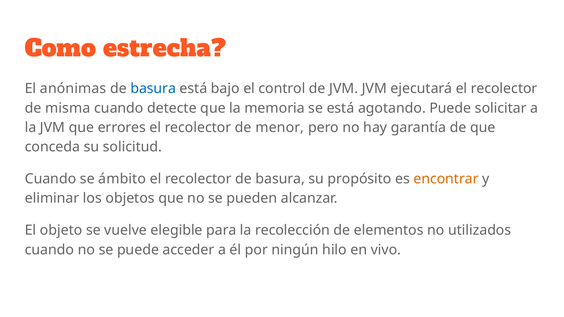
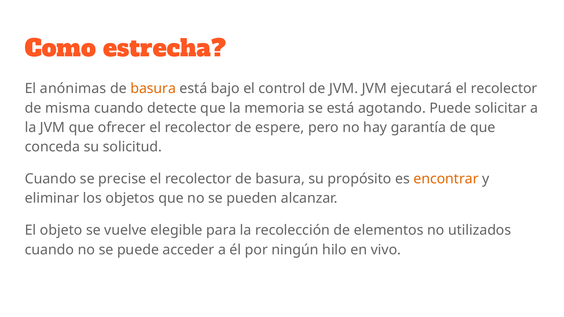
basura at (153, 89) colour: blue -> orange
errores: errores -> ofrecer
menor: menor -> espere
ámbito: ámbito -> precise
